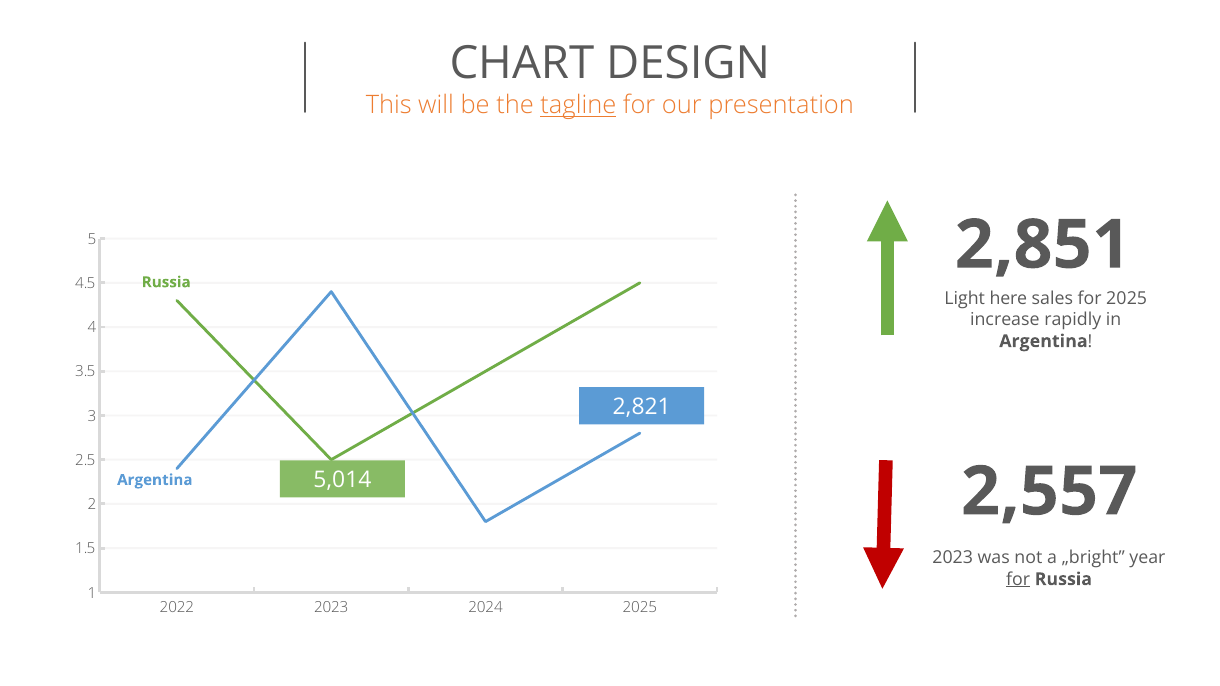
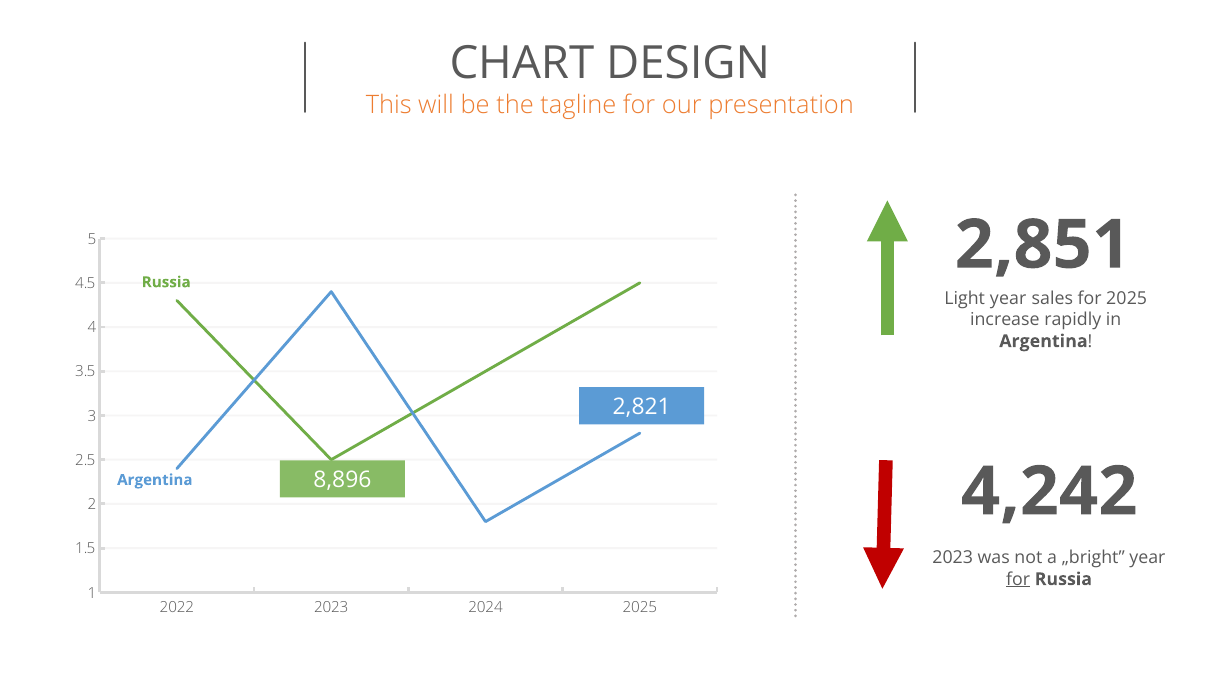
tagline underline: present -> none
Light here: here -> year
2,557: 2,557 -> 4,242
5,014: 5,014 -> 8,896
